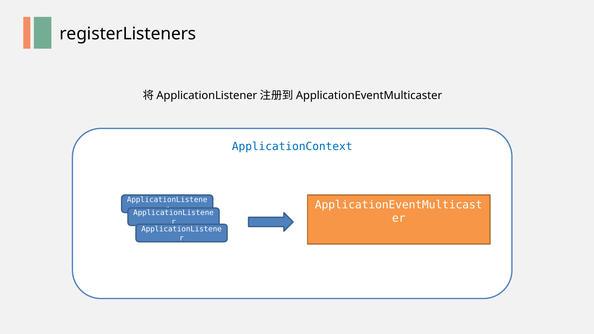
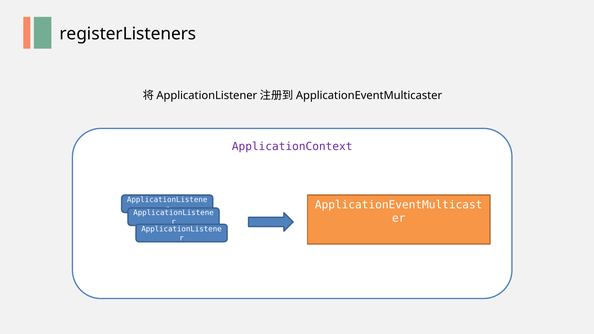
ApplicationContext colour: blue -> purple
